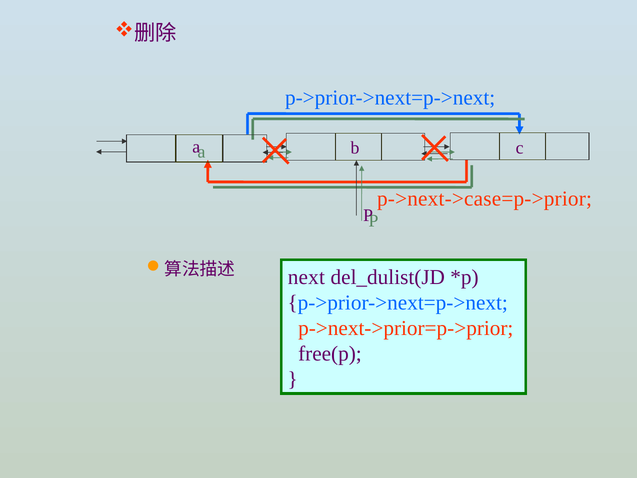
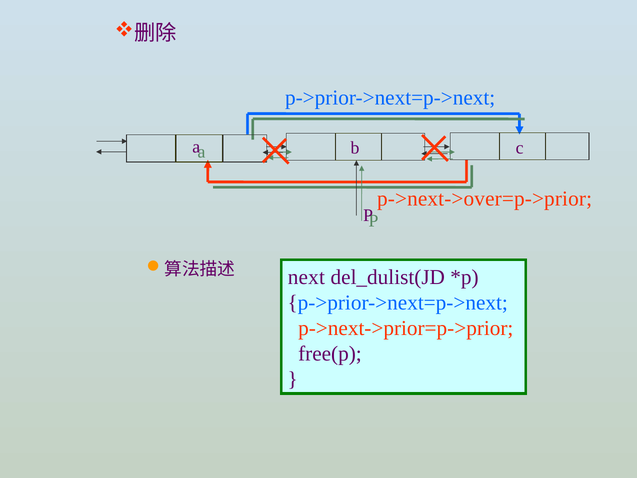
p->next->case=p->prior: p->next->case=p->prior -> p->next->over=p->prior
